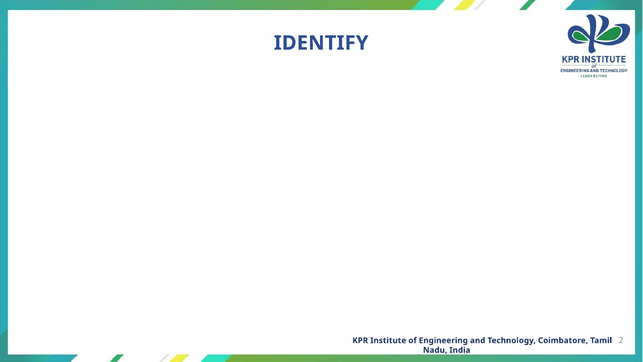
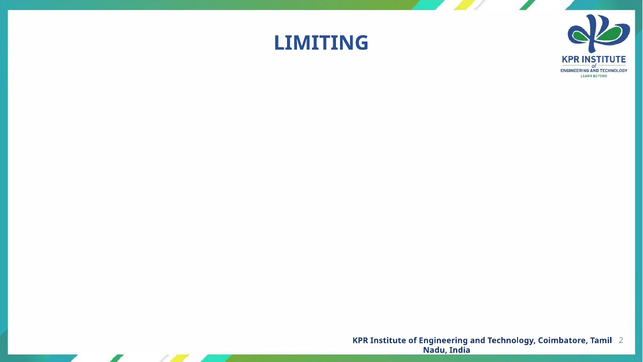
IDENTIFY: IDENTIFY -> LIMITING
